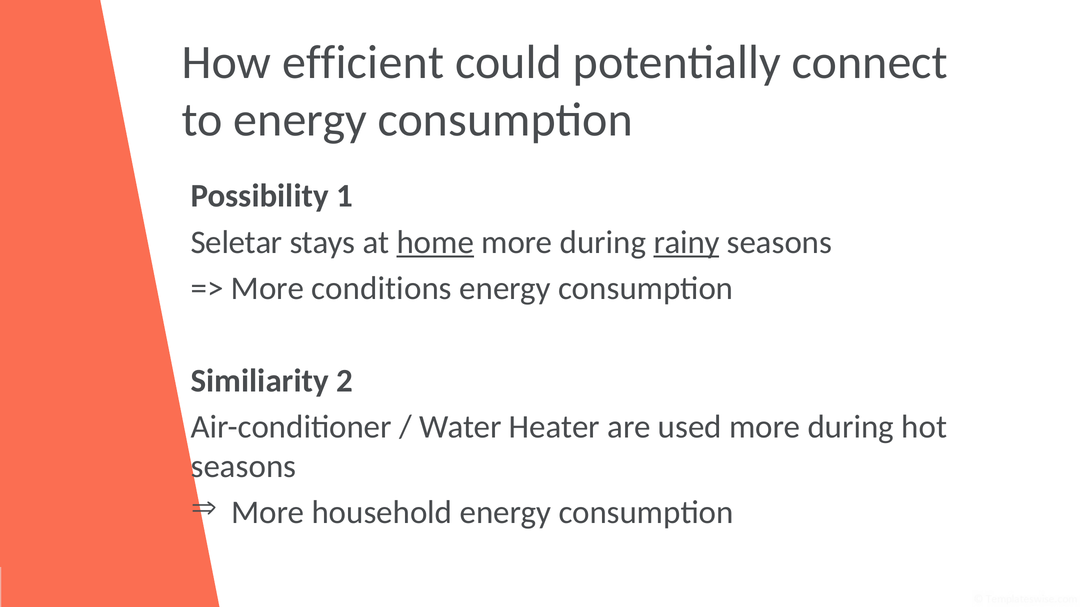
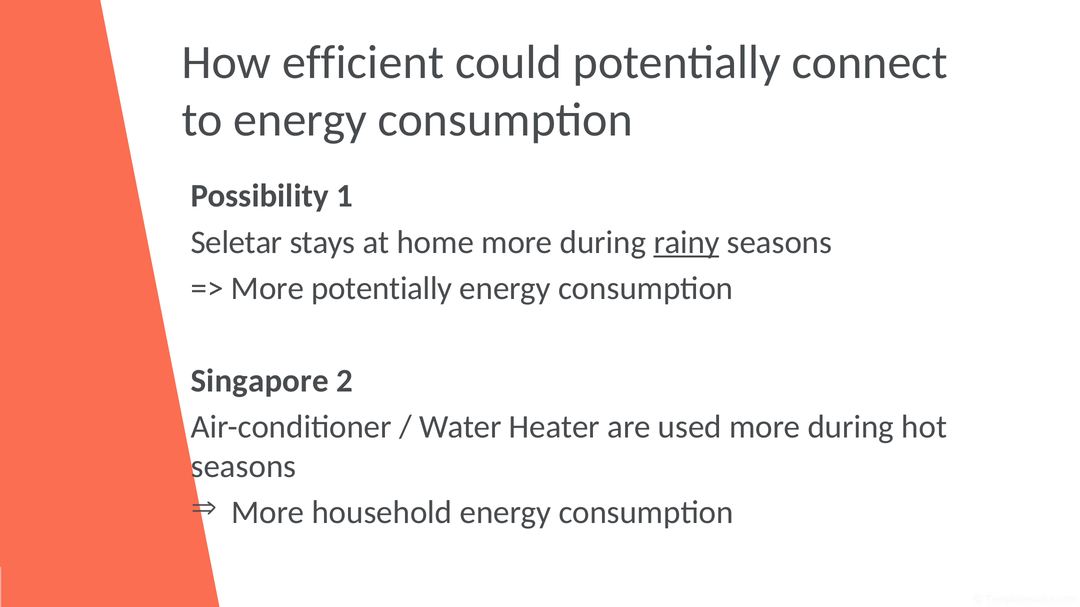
home underline: present -> none
More conditions: conditions -> potentially
Similiarity: Similiarity -> Singapore
